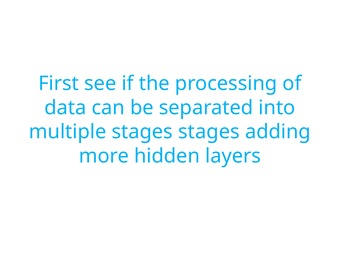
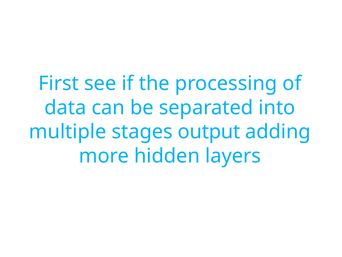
stages stages: stages -> output
